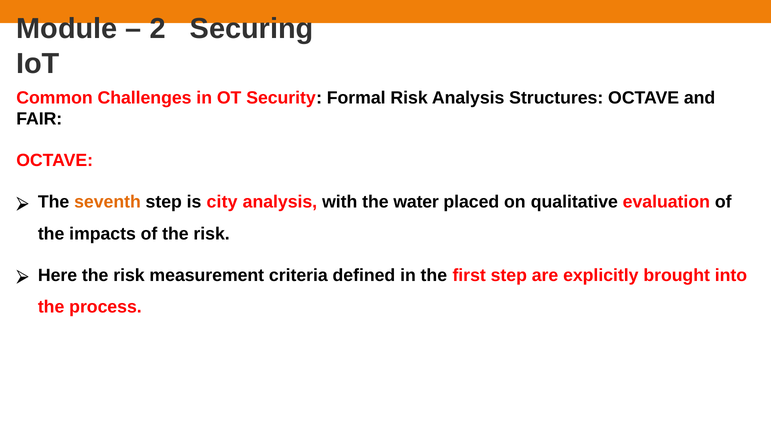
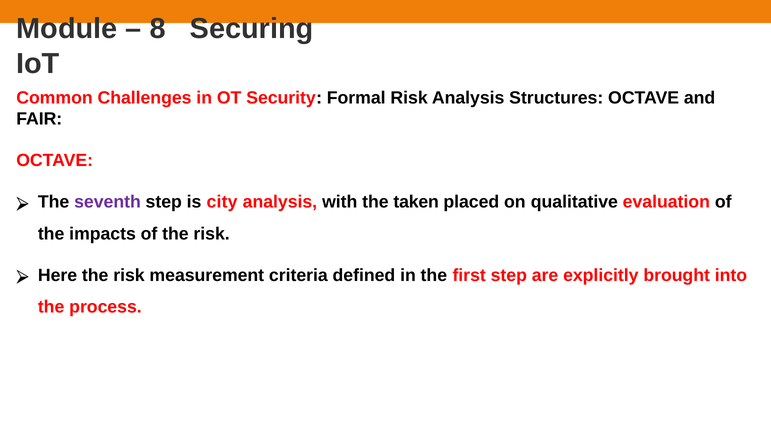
2: 2 -> 8
seventh colour: orange -> purple
water: water -> taken
